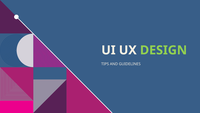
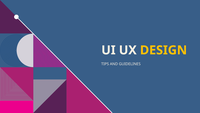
DESIGN colour: light green -> yellow
